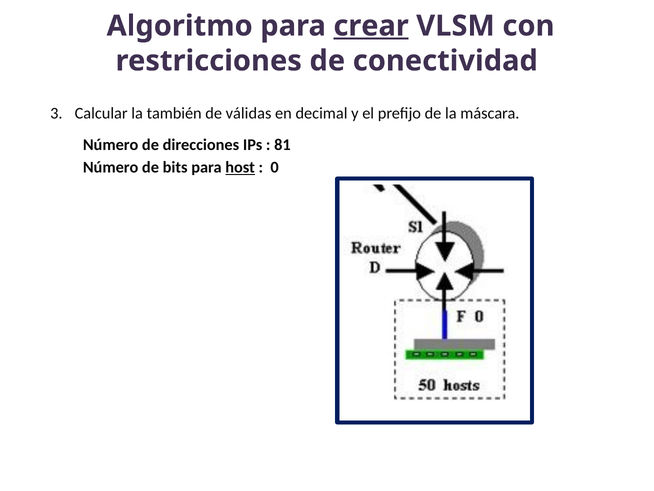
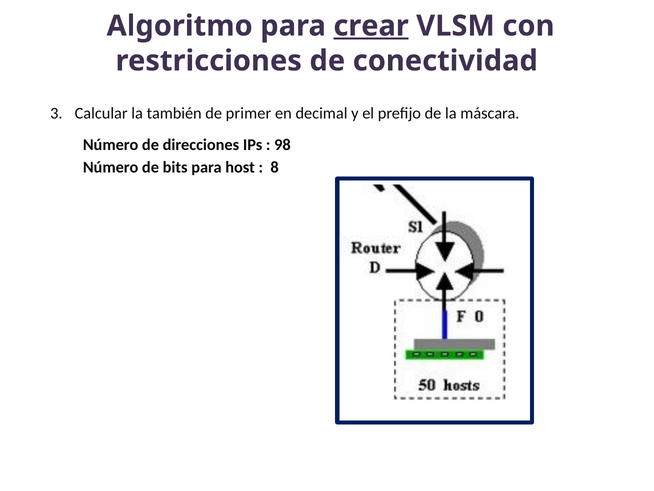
válidas: válidas -> primer
81: 81 -> 98
host underline: present -> none
0: 0 -> 8
